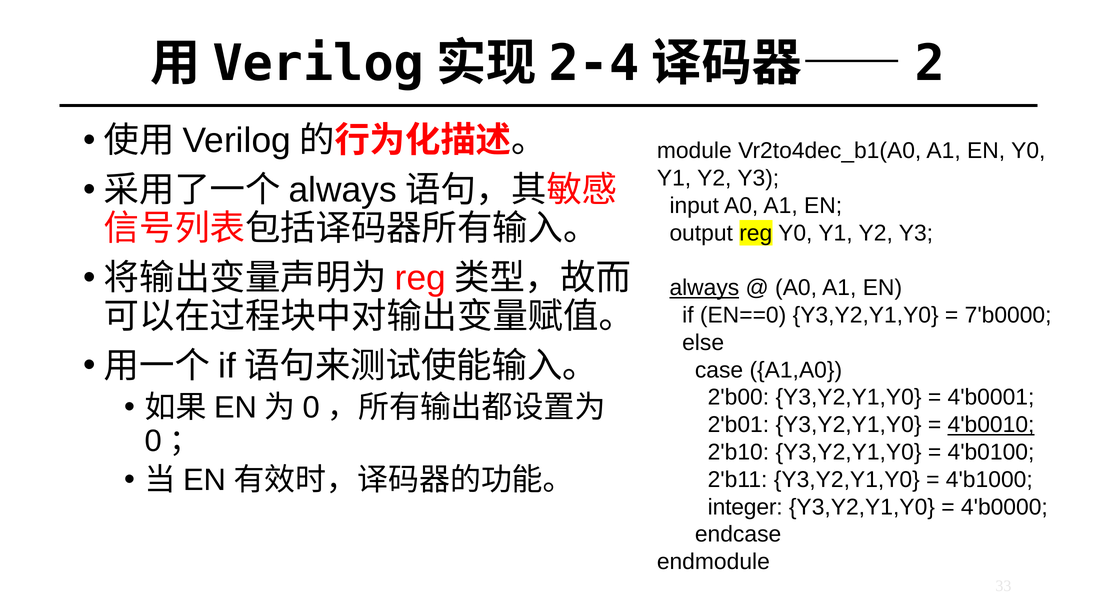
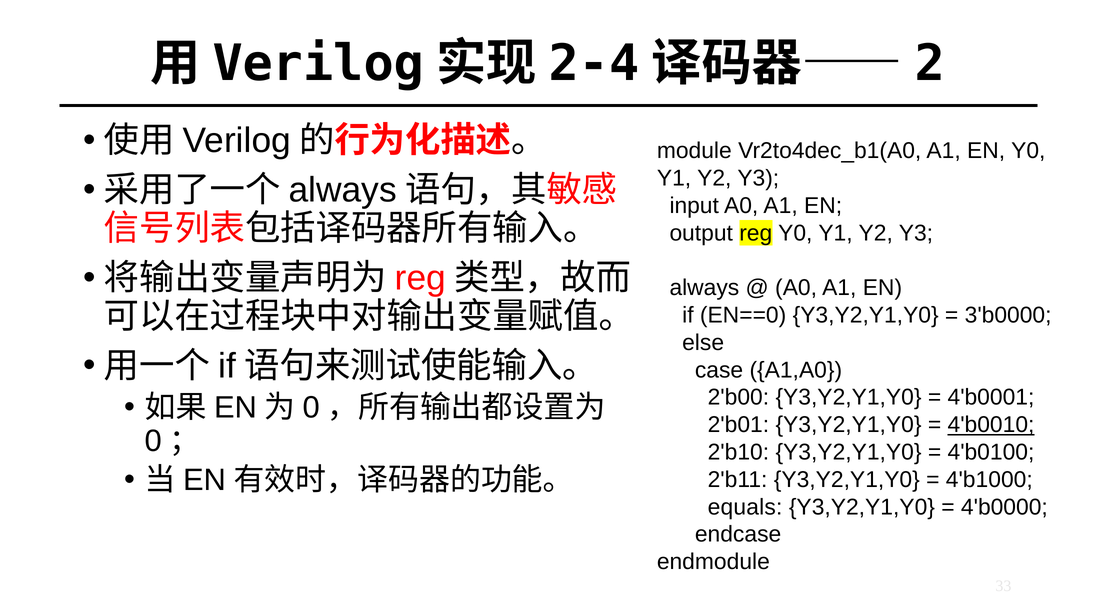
always at (704, 288) underline: present -> none
7'b0000: 7'b0000 -> 3'b0000
integer: integer -> equals
